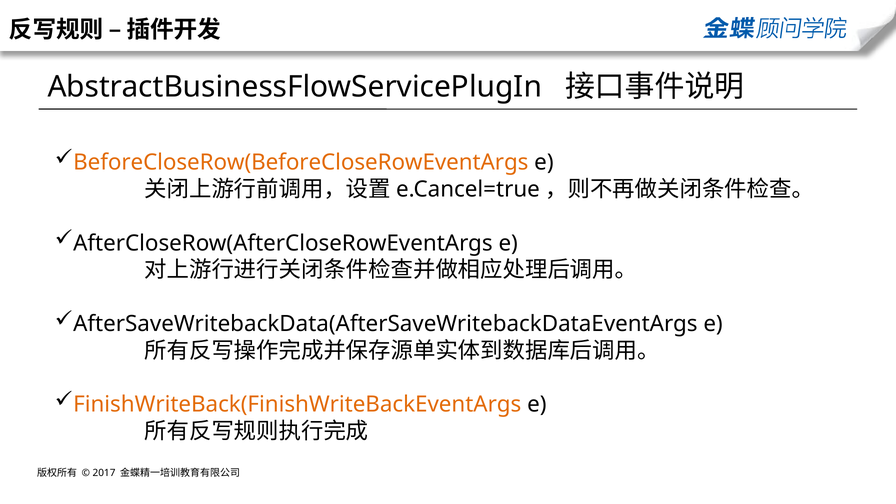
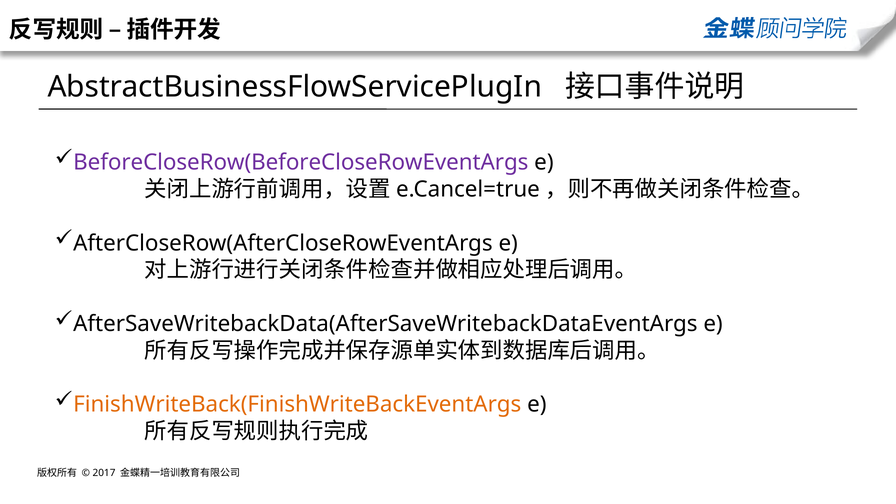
BeforeCloseRow(BeforeCloseRowEventArgs colour: orange -> purple
